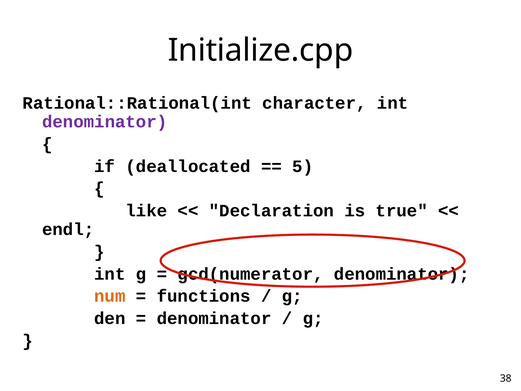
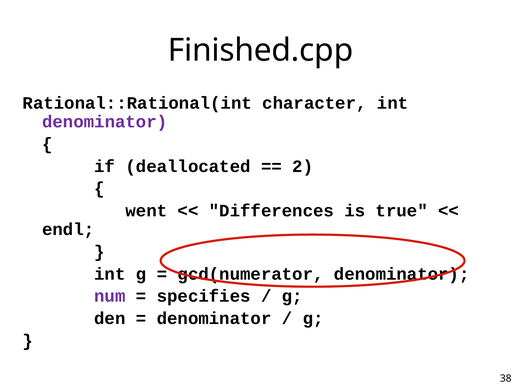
Initialize.cpp: Initialize.cpp -> Finished.cpp
5: 5 -> 2
like: like -> went
Declaration: Declaration -> Differences
num colour: orange -> purple
functions: functions -> specifies
